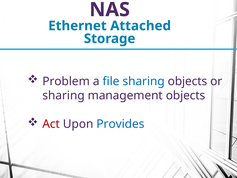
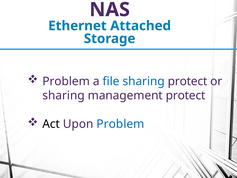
sharing objects: objects -> protect
management objects: objects -> protect
Act colour: red -> black
Upon Provides: Provides -> Problem
